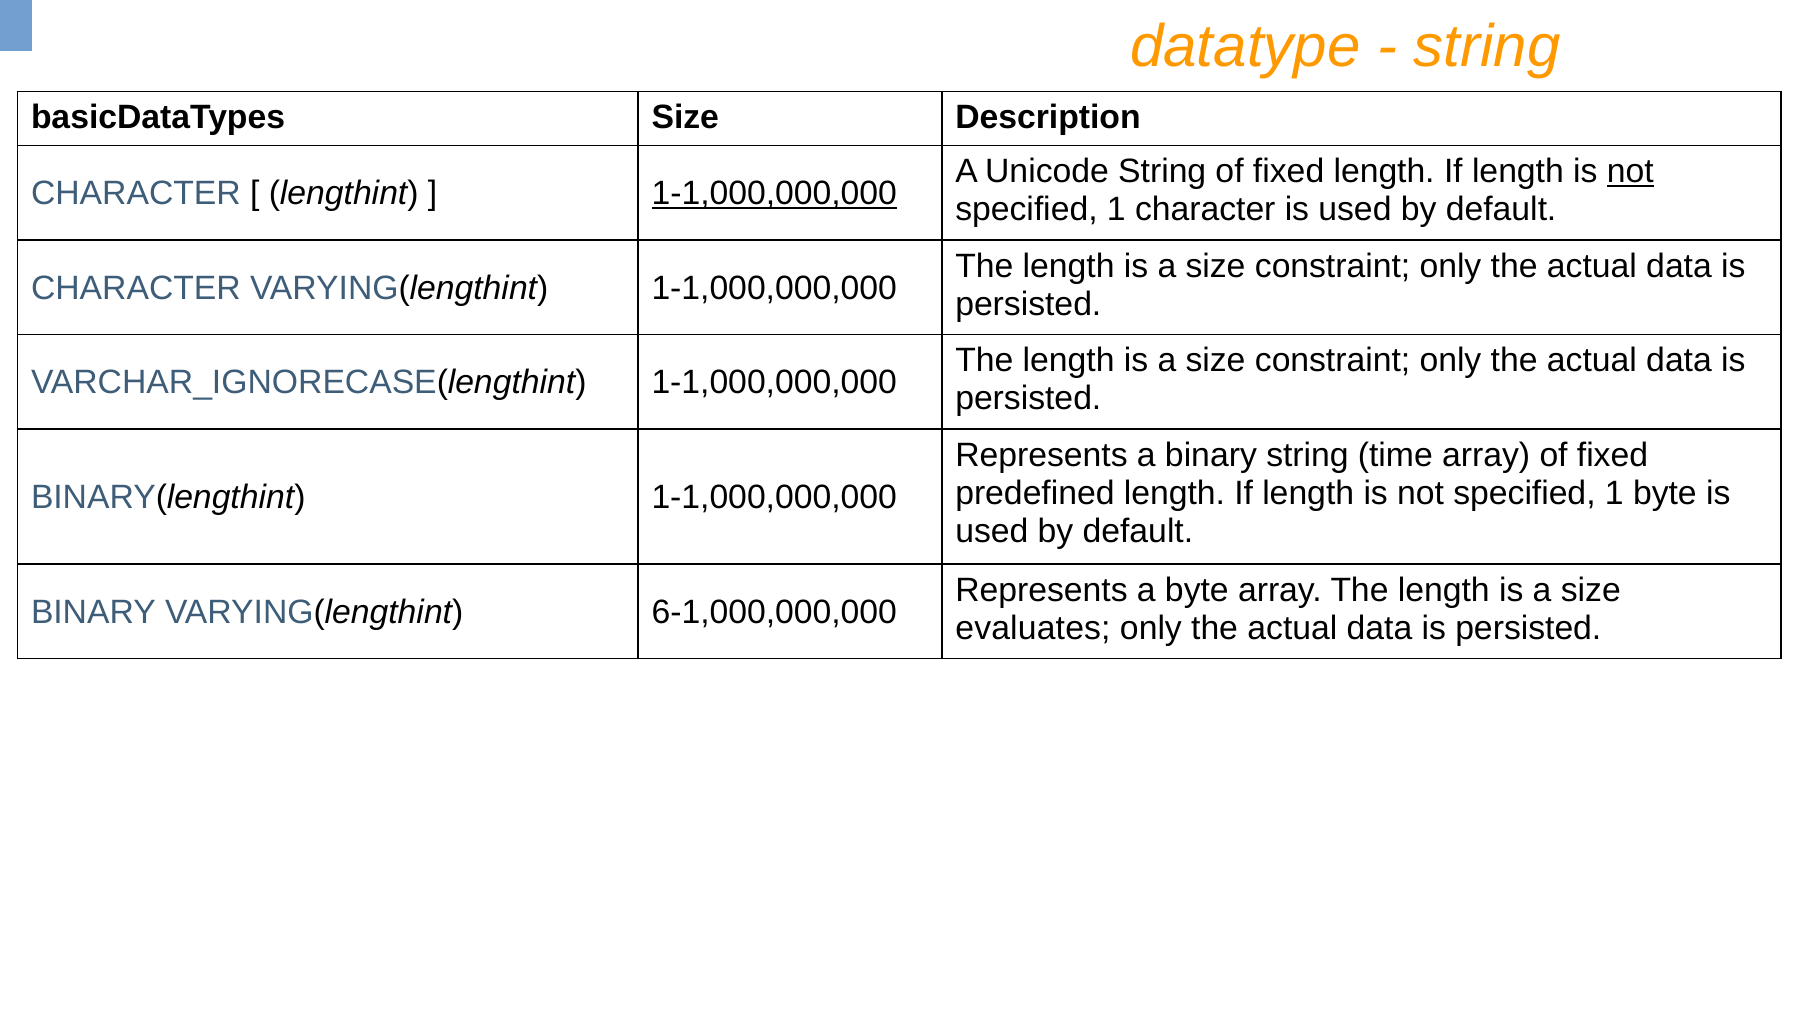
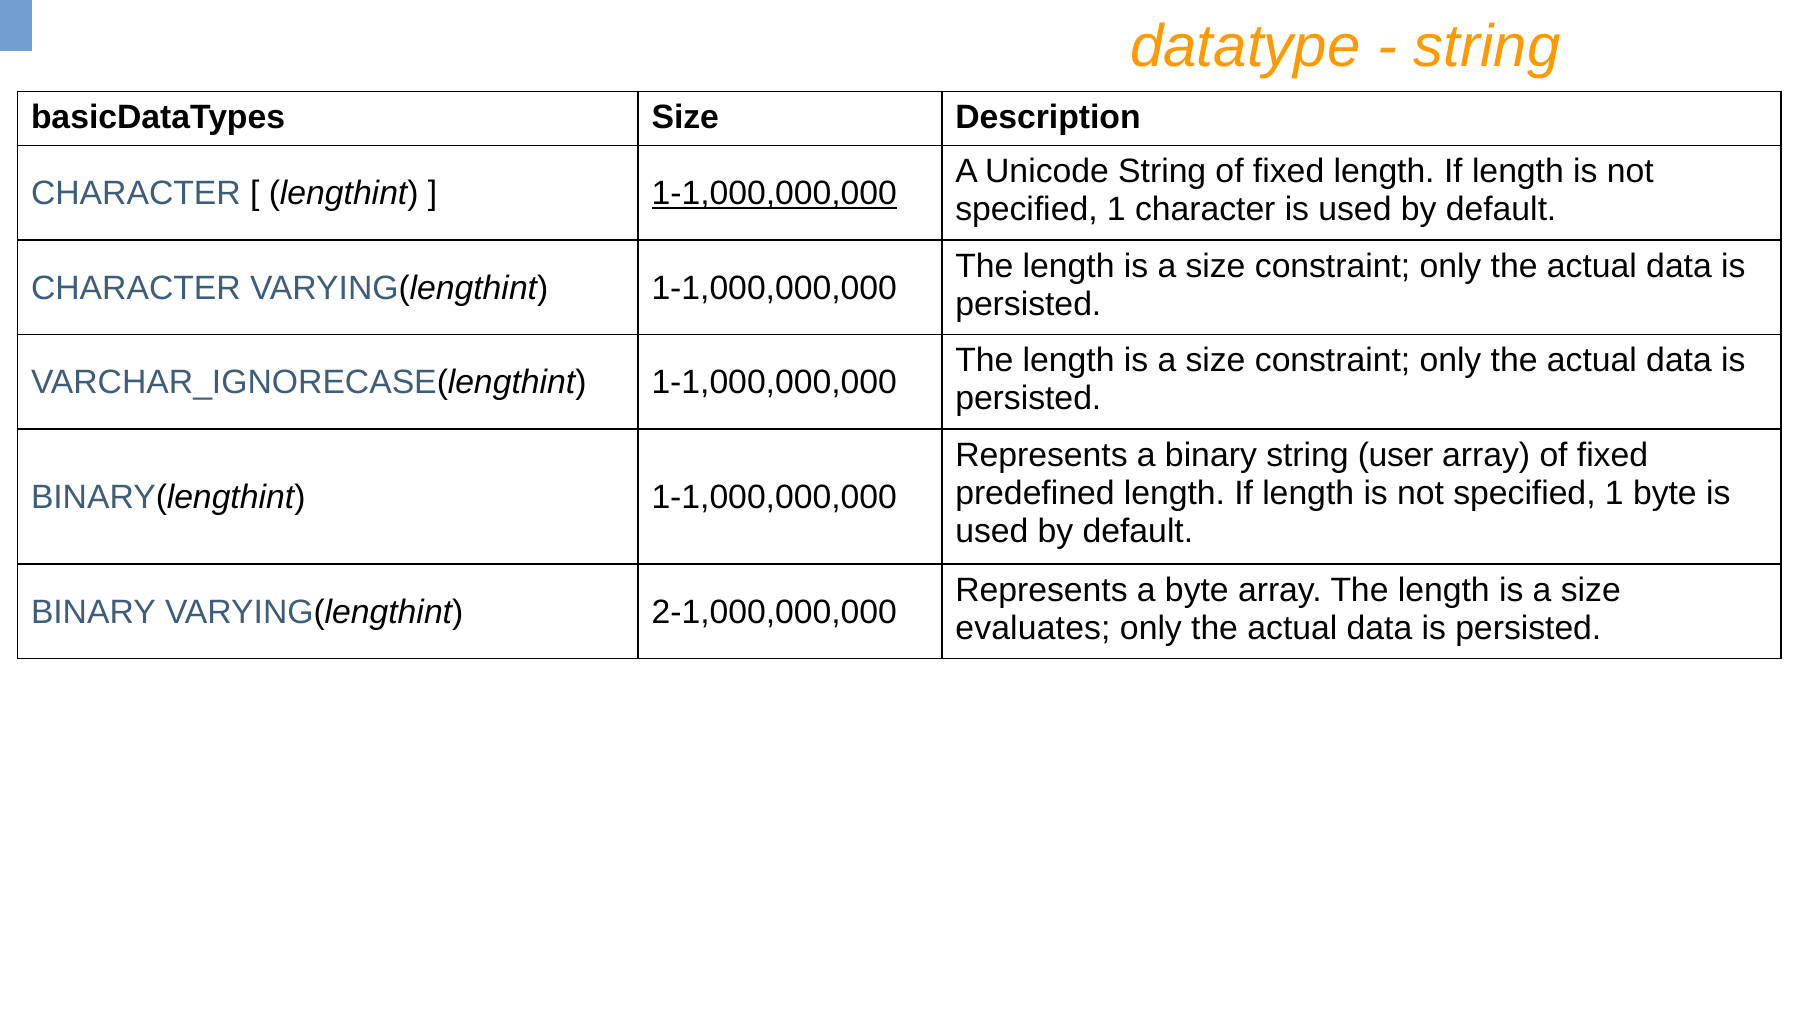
not at (1630, 172) underline: present -> none
time: time -> user
6-1,000,000,000: 6-1,000,000,000 -> 2-1,000,000,000
